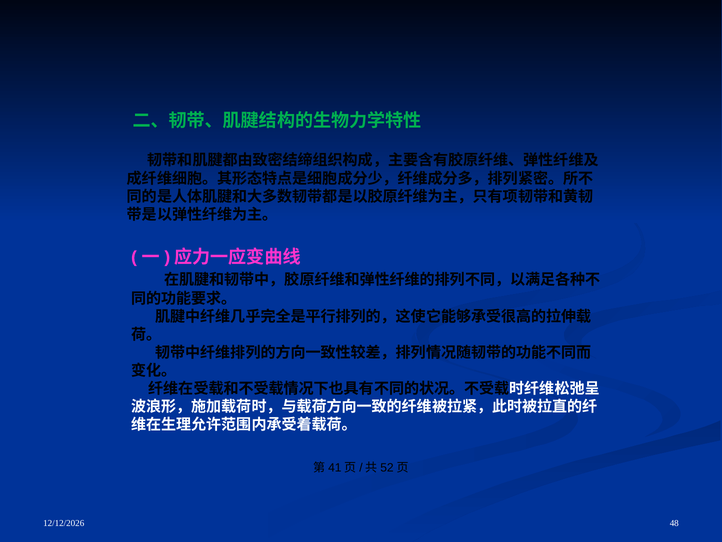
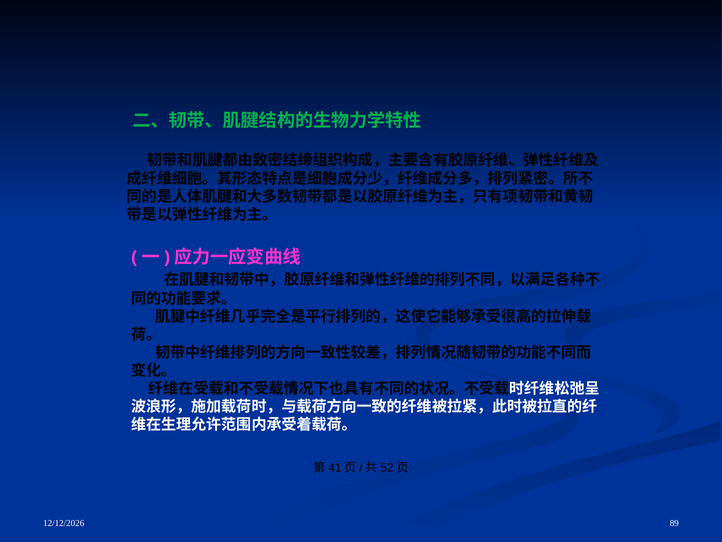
48: 48 -> 89
